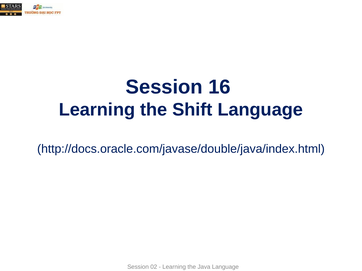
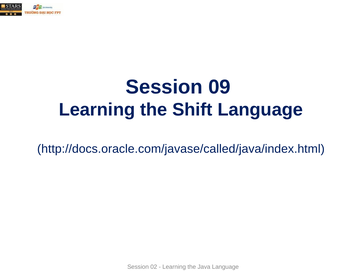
16: 16 -> 09
http://docs.oracle.com/javase/double/java/index.html: http://docs.oracle.com/javase/double/java/index.html -> http://docs.oracle.com/javase/called/java/index.html
